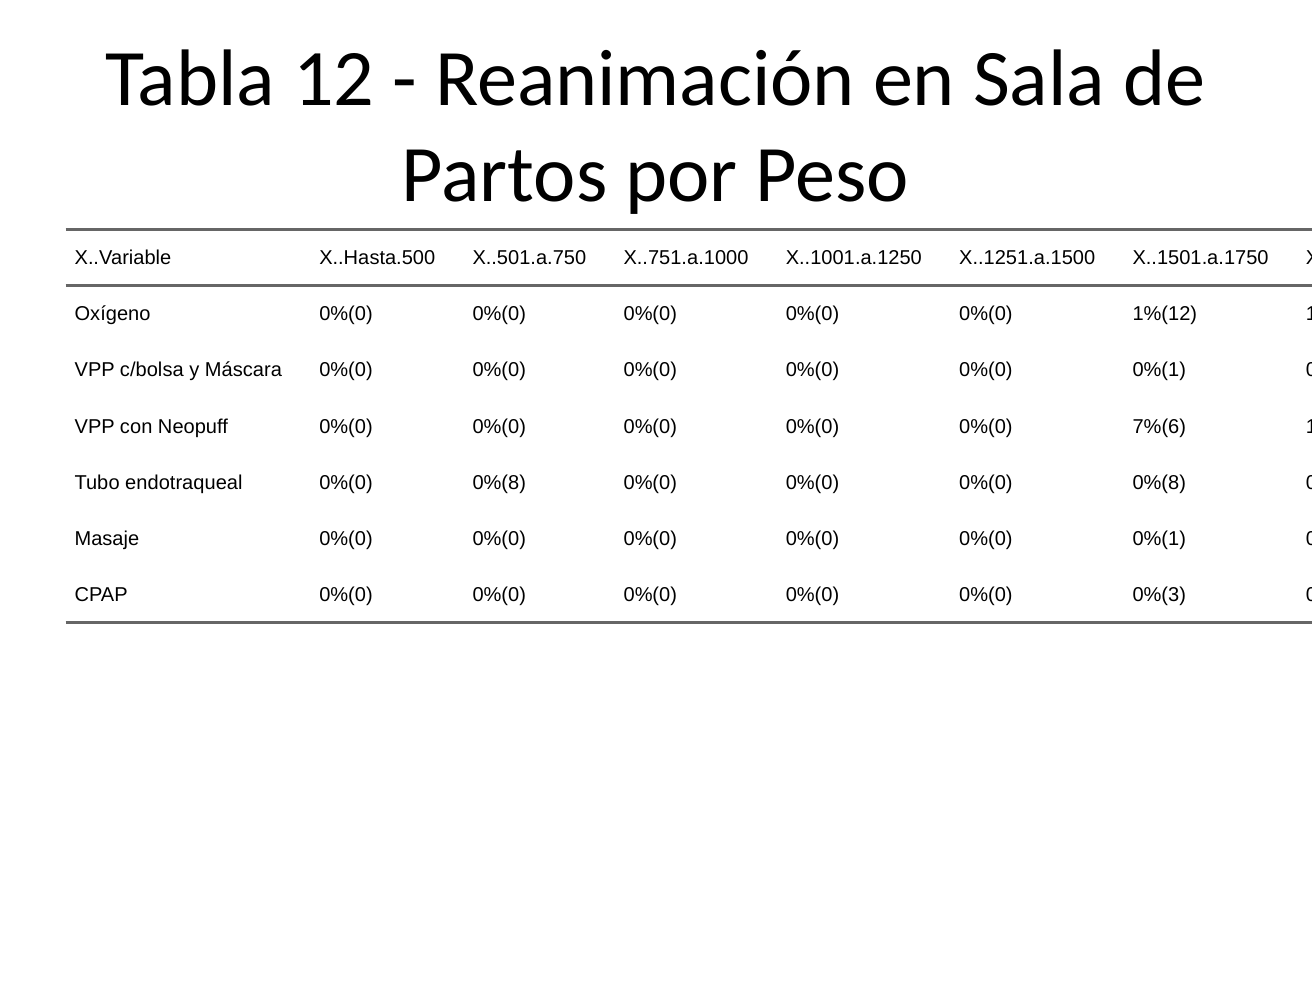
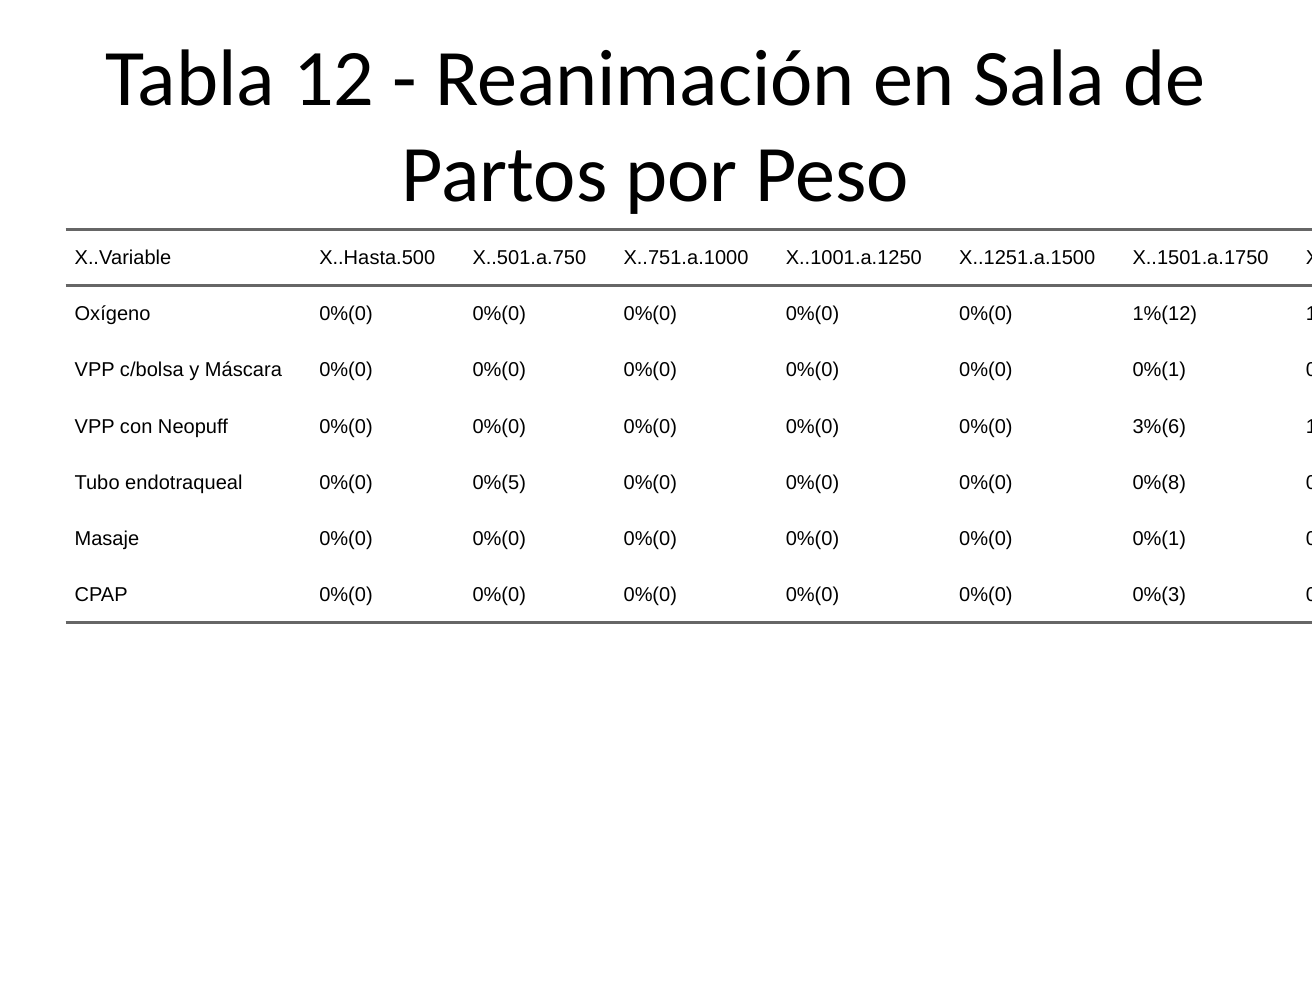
7%(6: 7%(6 -> 3%(6
endotraqueal 0%(0 0%(8: 0%(8 -> 0%(5
